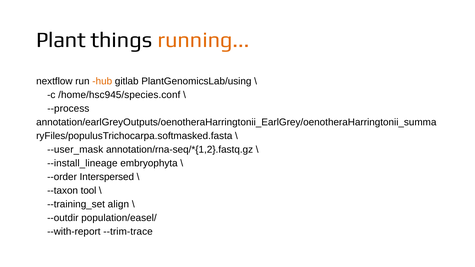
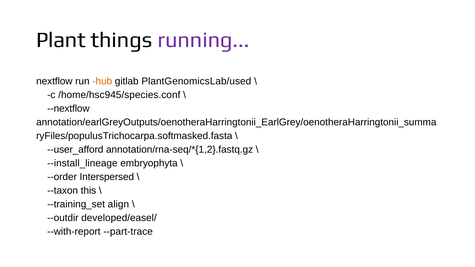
running colour: orange -> purple
PlantGenomicsLab/using: PlantGenomicsLab/using -> PlantGenomicsLab/used
--process: --process -> --nextflow
--user_mask: --user_mask -> --user_afford
tool: tool -> this
population/easel/: population/easel/ -> developed/easel/
--trim-trace: --trim-trace -> --part-trace
